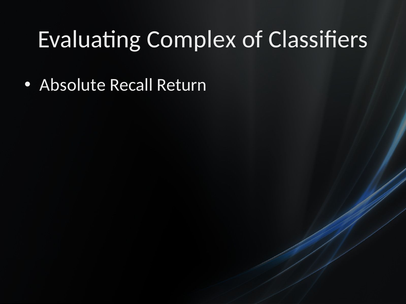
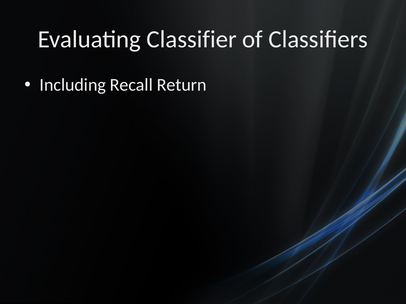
Complex: Complex -> Classifier
Absolute: Absolute -> Including
